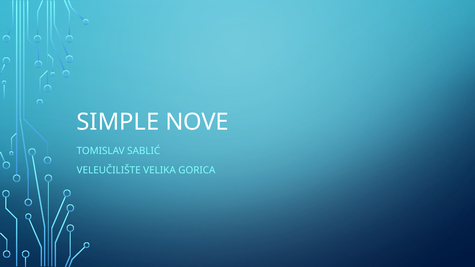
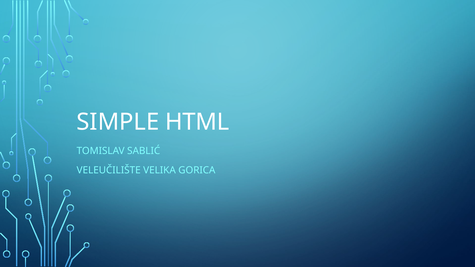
NOVE: NOVE -> HTML
